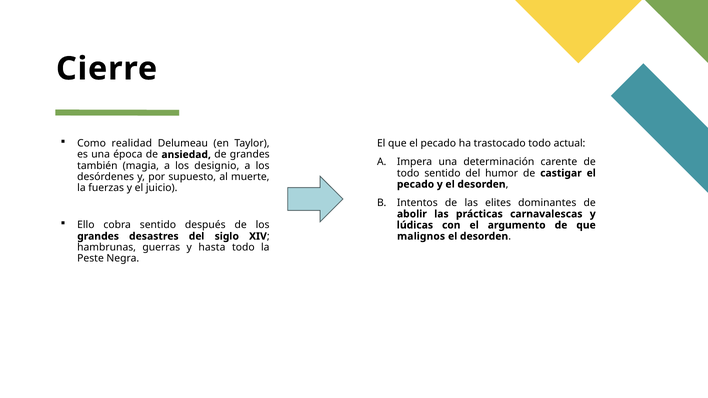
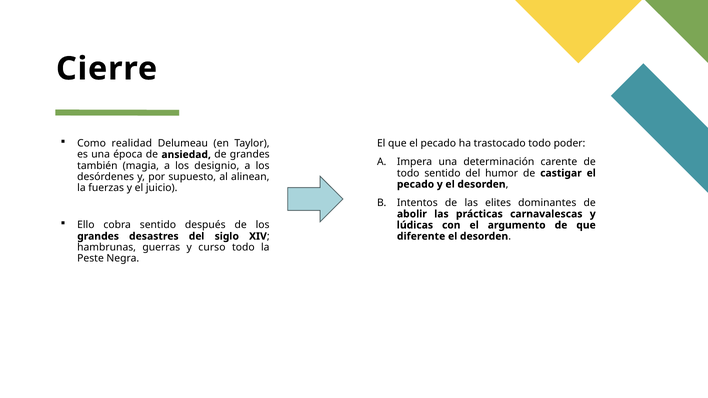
actual: actual -> poder
muerte: muerte -> alinean
malignos: malignos -> diferente
hasta: hasta -> curso
